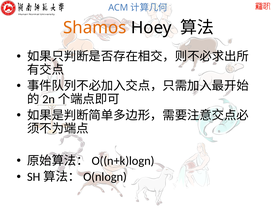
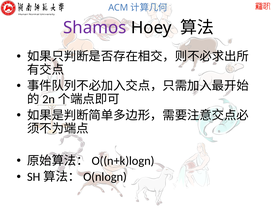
Shamos colour: orange -> purple
